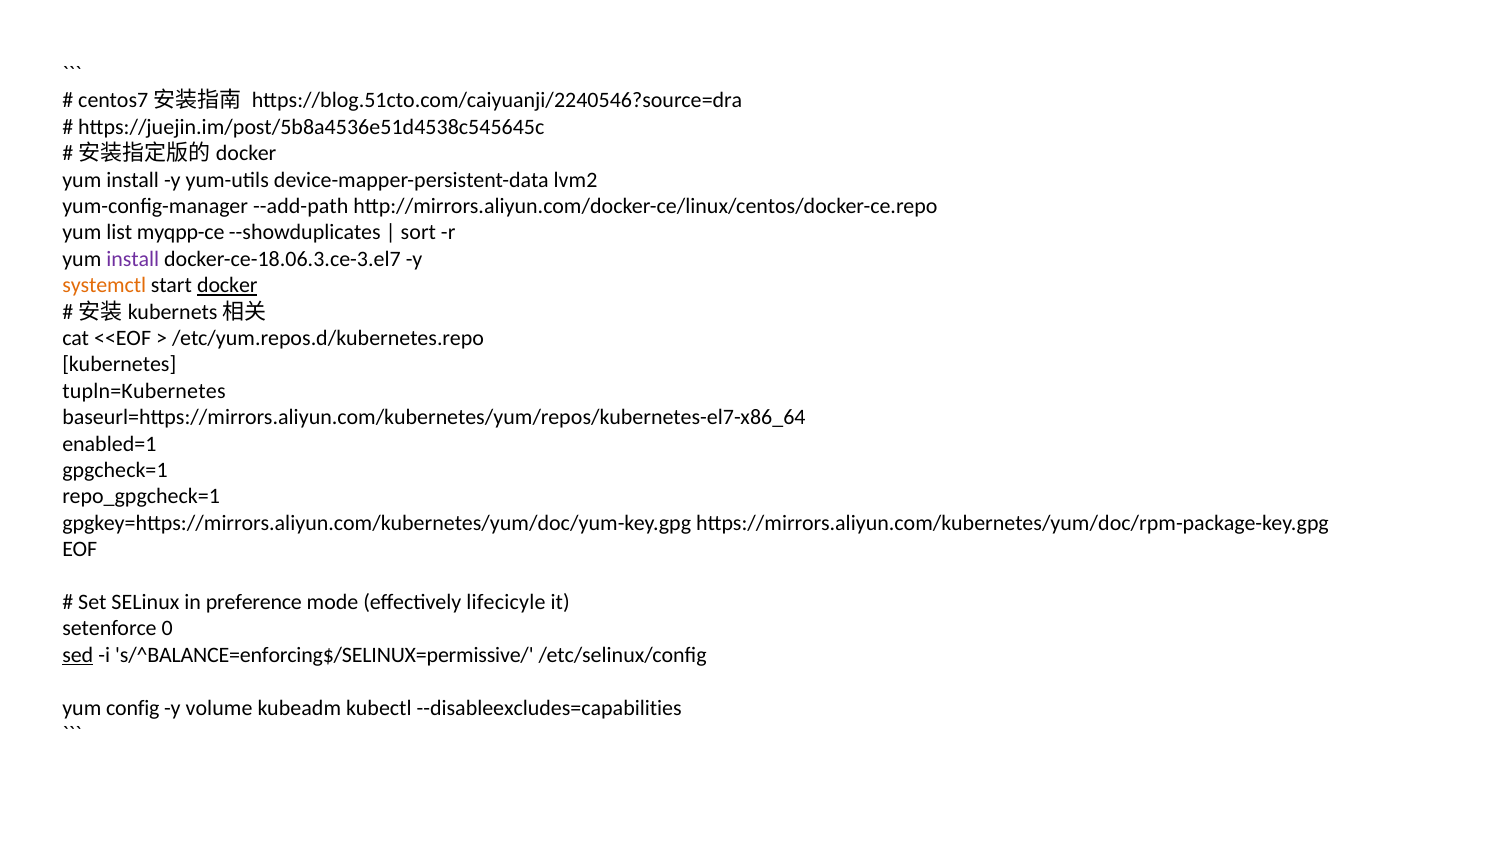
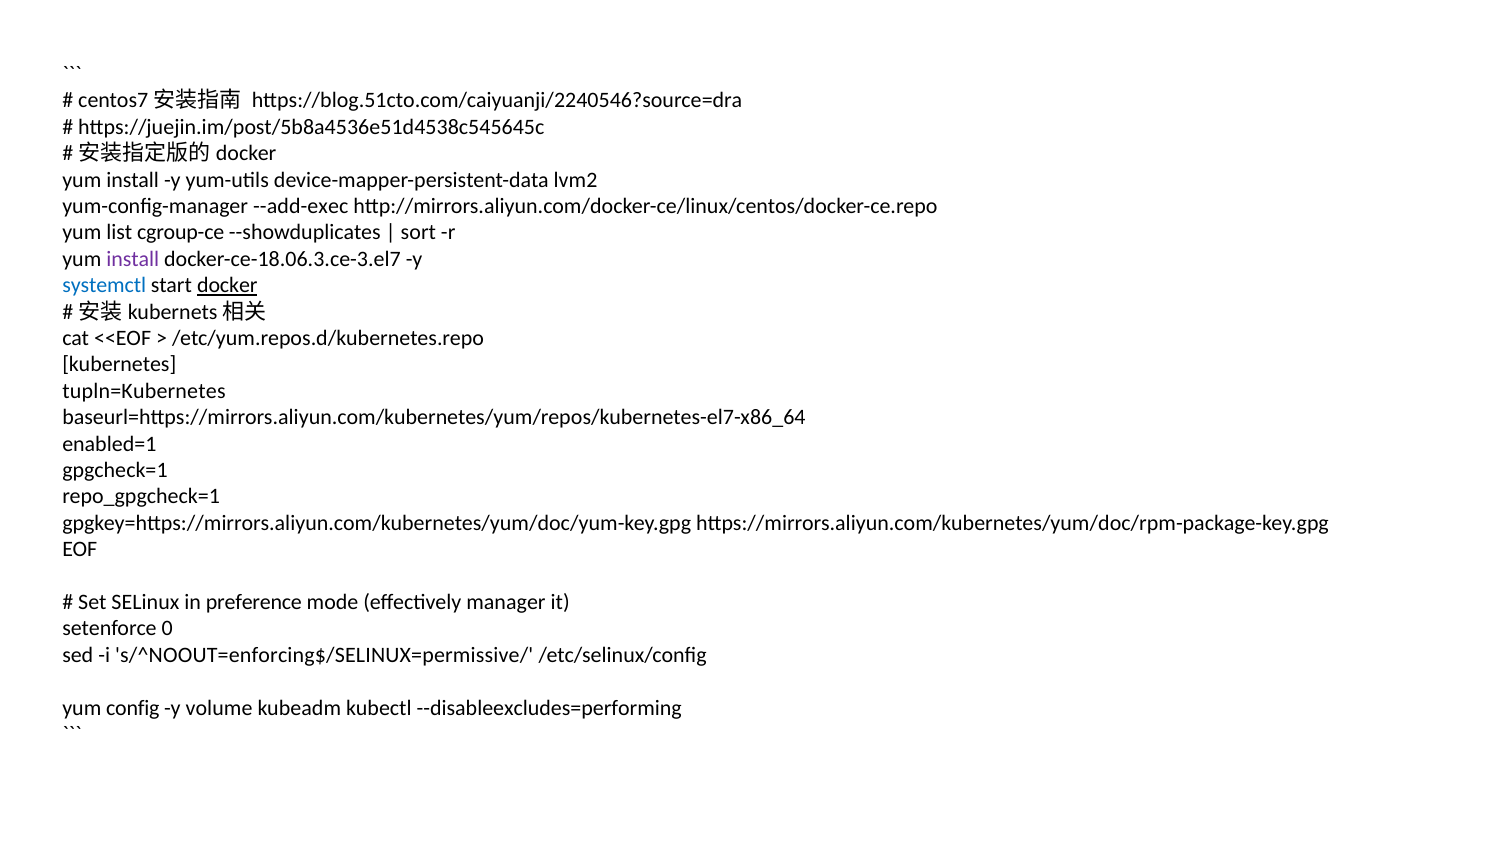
--add-path: --add-path -> --add-exec
myqpp-ce: myqpp-ce -> cgroup-ce
systemctl colour: orange -> blue
lifecicyle: lifecicyle -> manager
sed underline: present -> none
s/^BALANCE=enforcing$/SELINUX=permissive/: s/^BALANCE=enforcing$/SELINUX=permissive/ -> s/^NOOUT=enforcing$/SELINUX=permissive/
--disableexcludes=capabilities: --disableexcludes=capabilities -> --disableexcludes=performing
